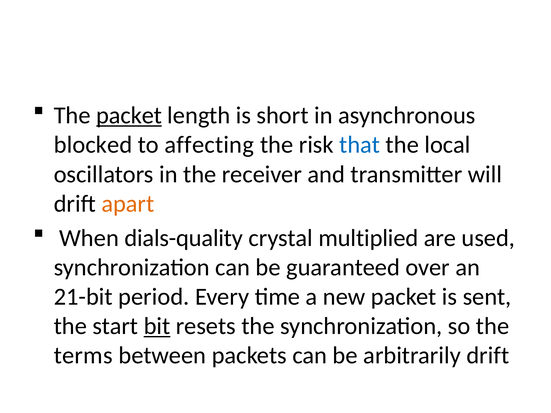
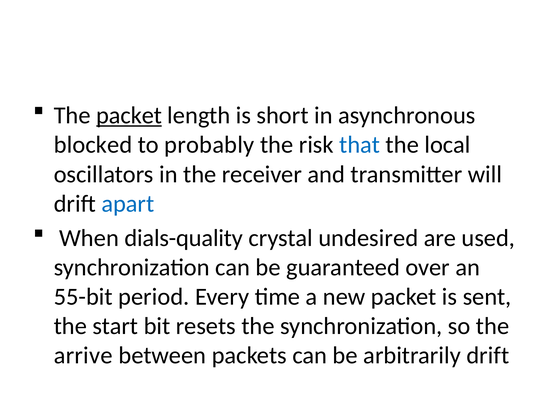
affecting: affecting -> probably
apart colour: orange -> blue
multiplied: multiplied -> undesired
21-bit: 21-bit -> 55-bit
bit underline: present -> none
terms: terms -> arrive
